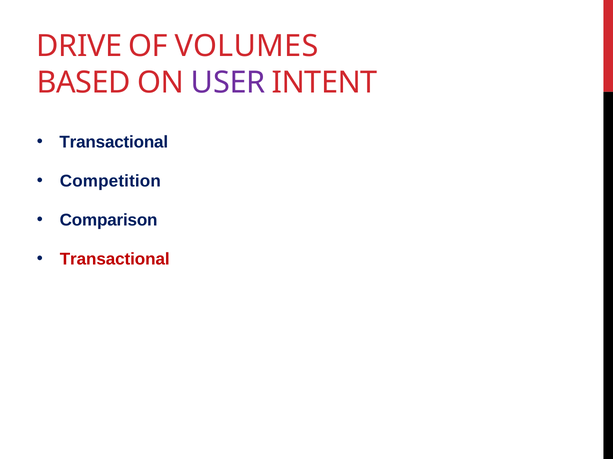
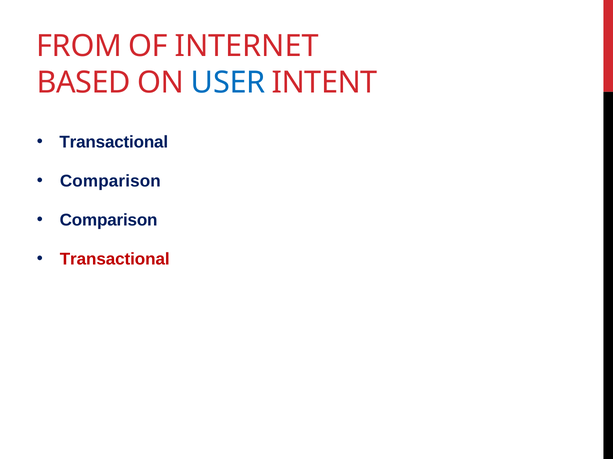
DRIVE: DRIVE -> FROM
VOLUMES: VOLUMES -> INTERNET
USER colour: purple -> blue
Competition at (110, 181): Competition -> Comparison
